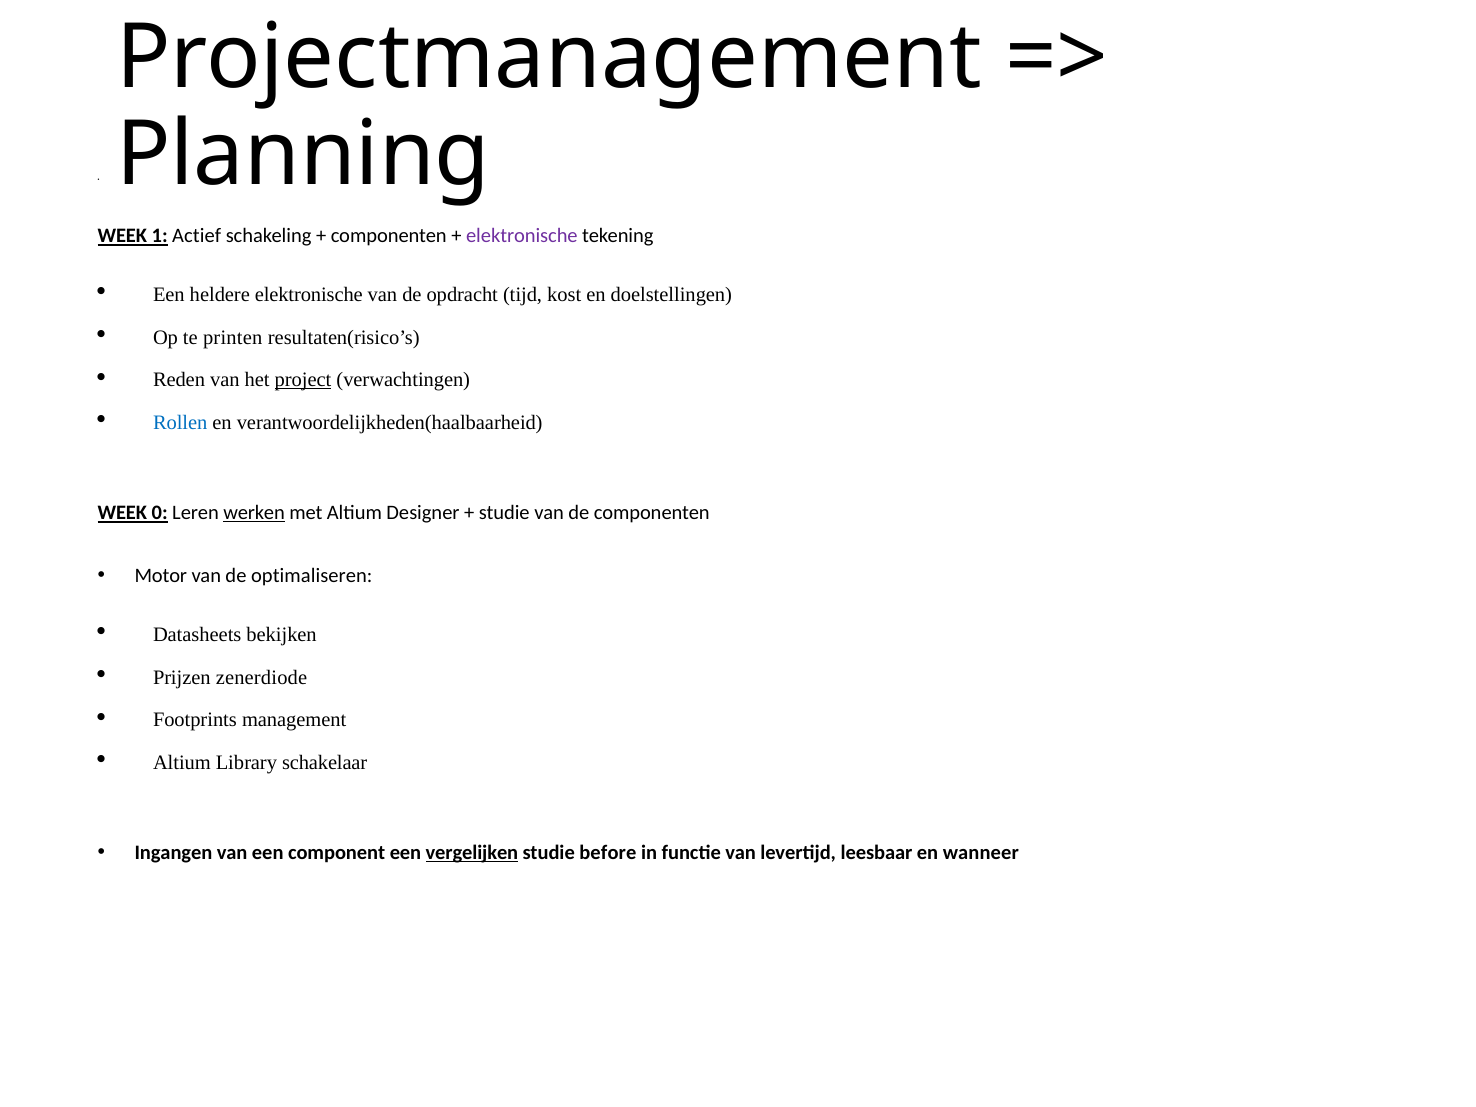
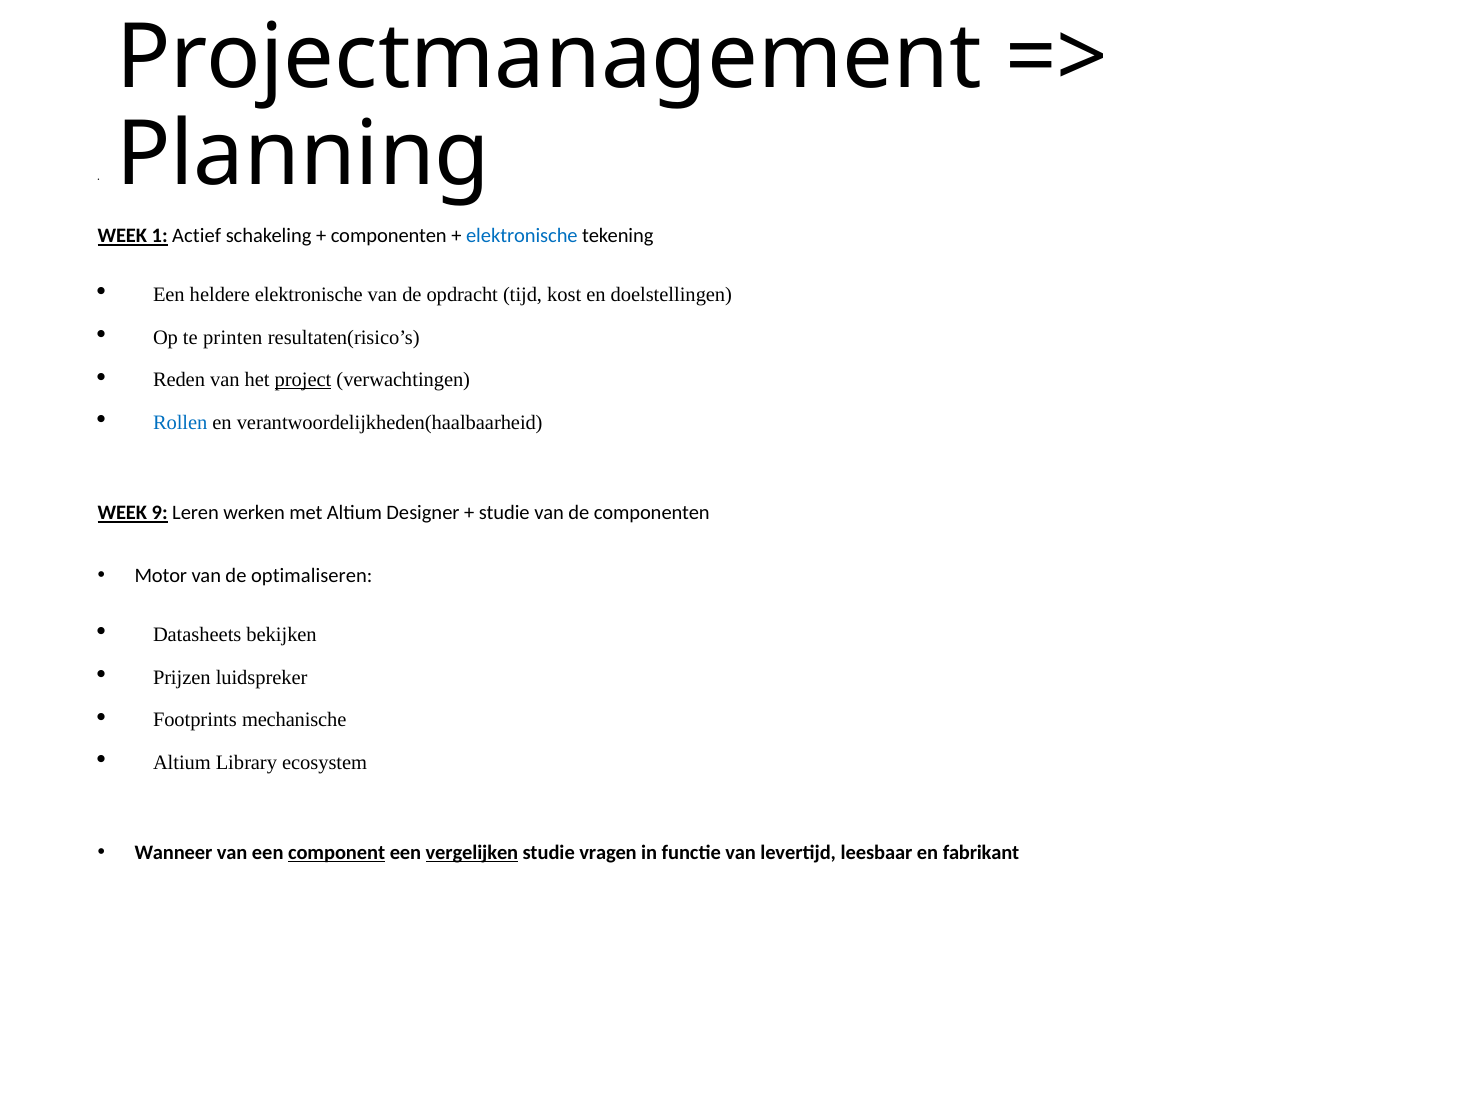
elektronische at (522, 236) colour: purple -> blue
0: 0 -> 9
werken underline: present -> none
zenerdiode: zenerdiode -> luidspreker
management: management -> mechanische
schakelaar: schakelaar -> ecosystem
Ingangen: Ingangen -> Wanneer
component underline: none -> present
before: before -> vragen
wanneer: wanneer -> fabrikant
